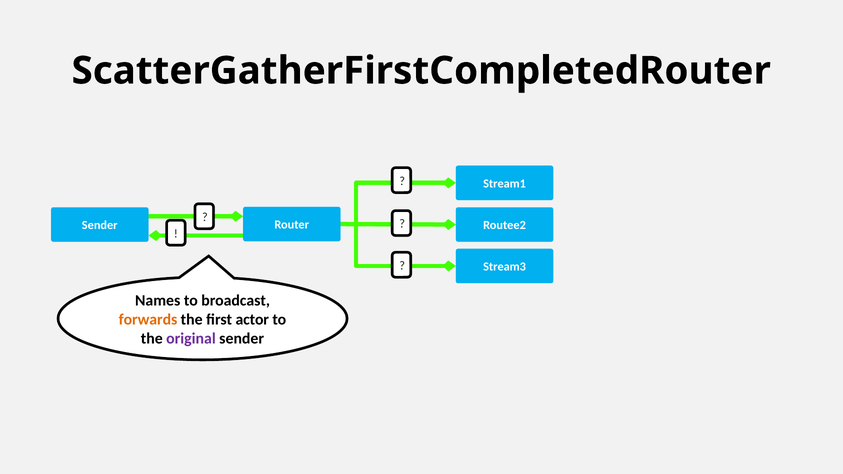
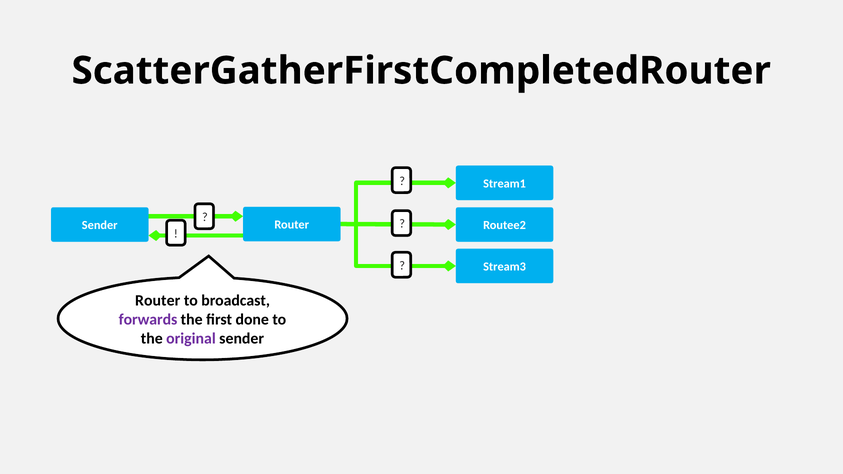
Names at (158, 301): Names -> Router
forwards colour: orange -> purple
actor: actor -> done
